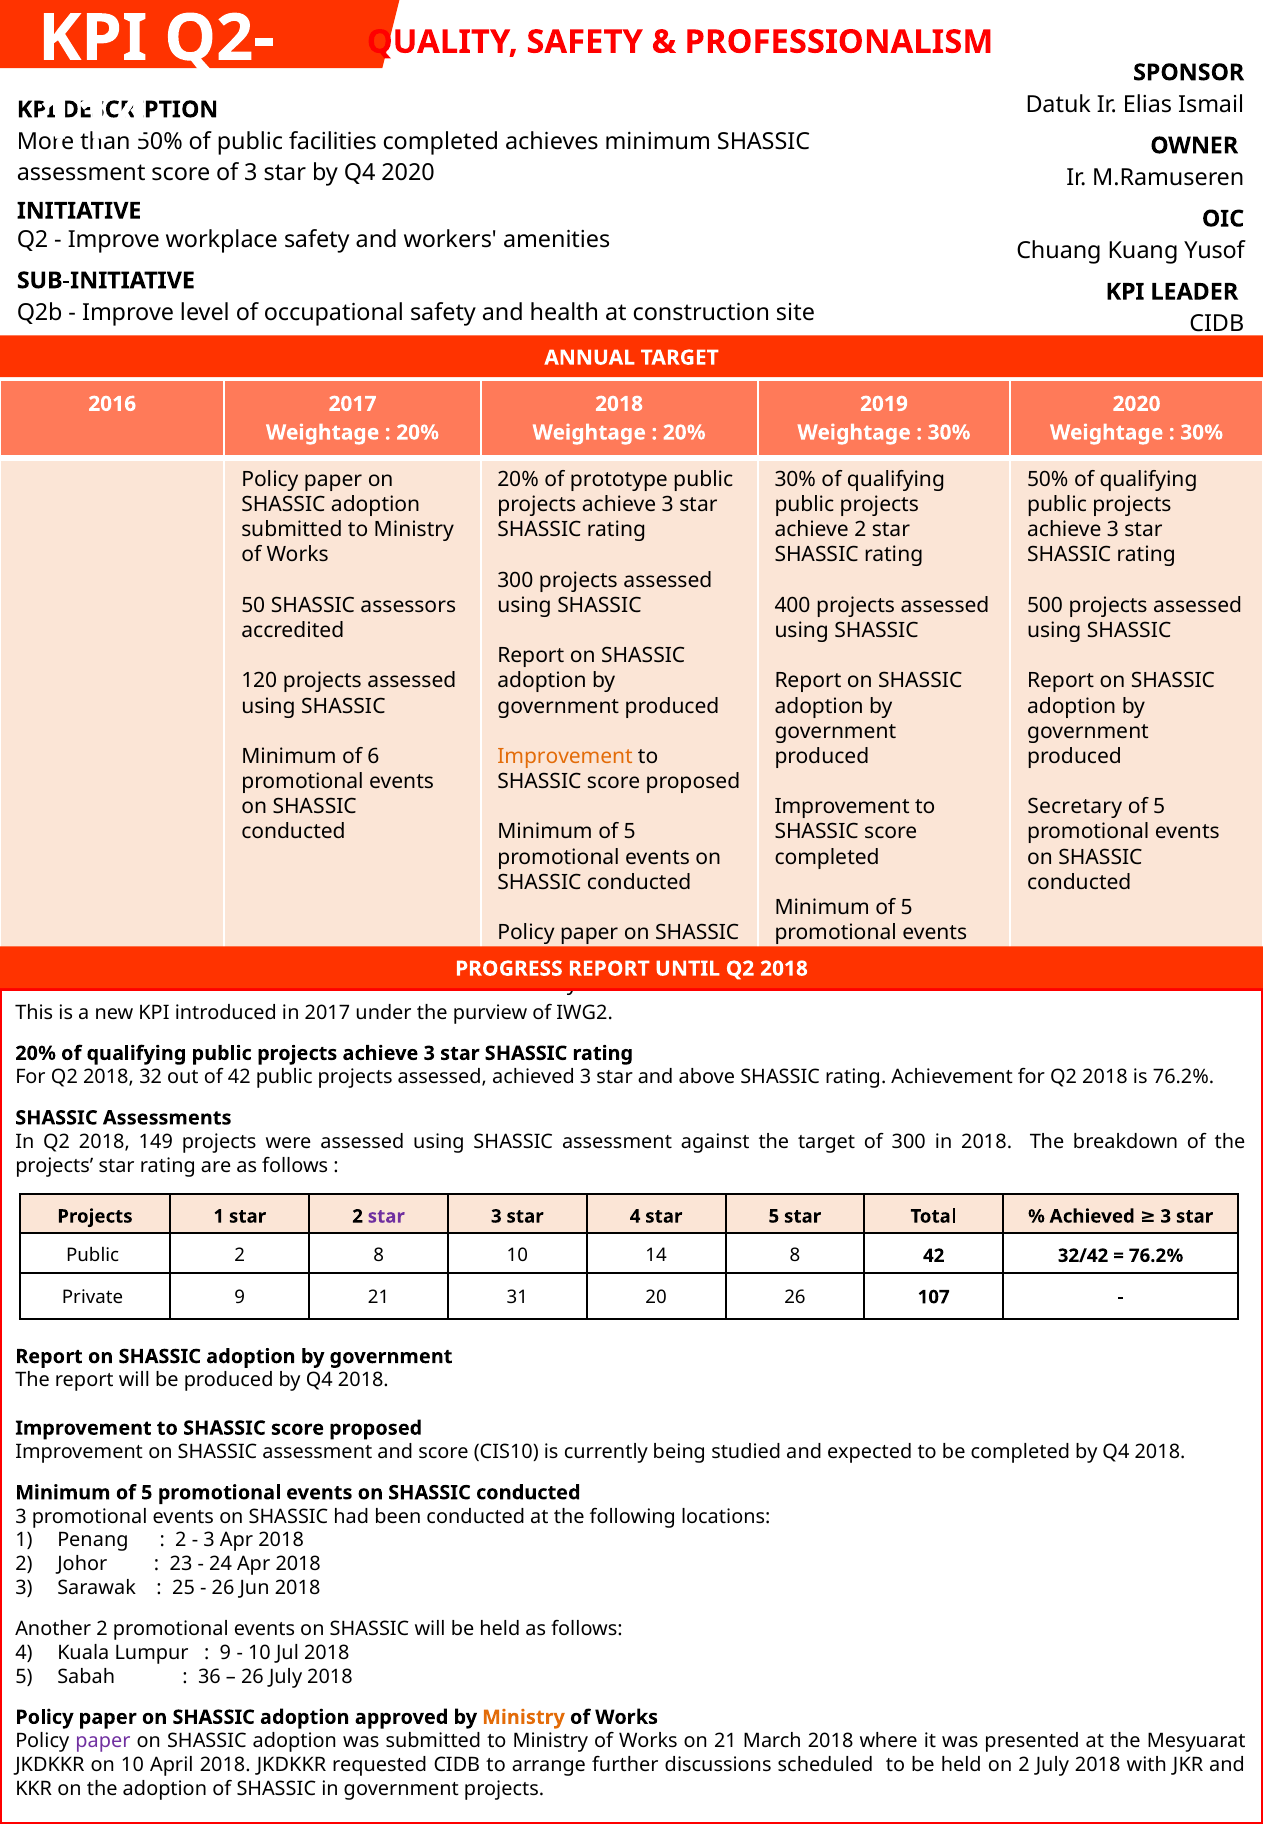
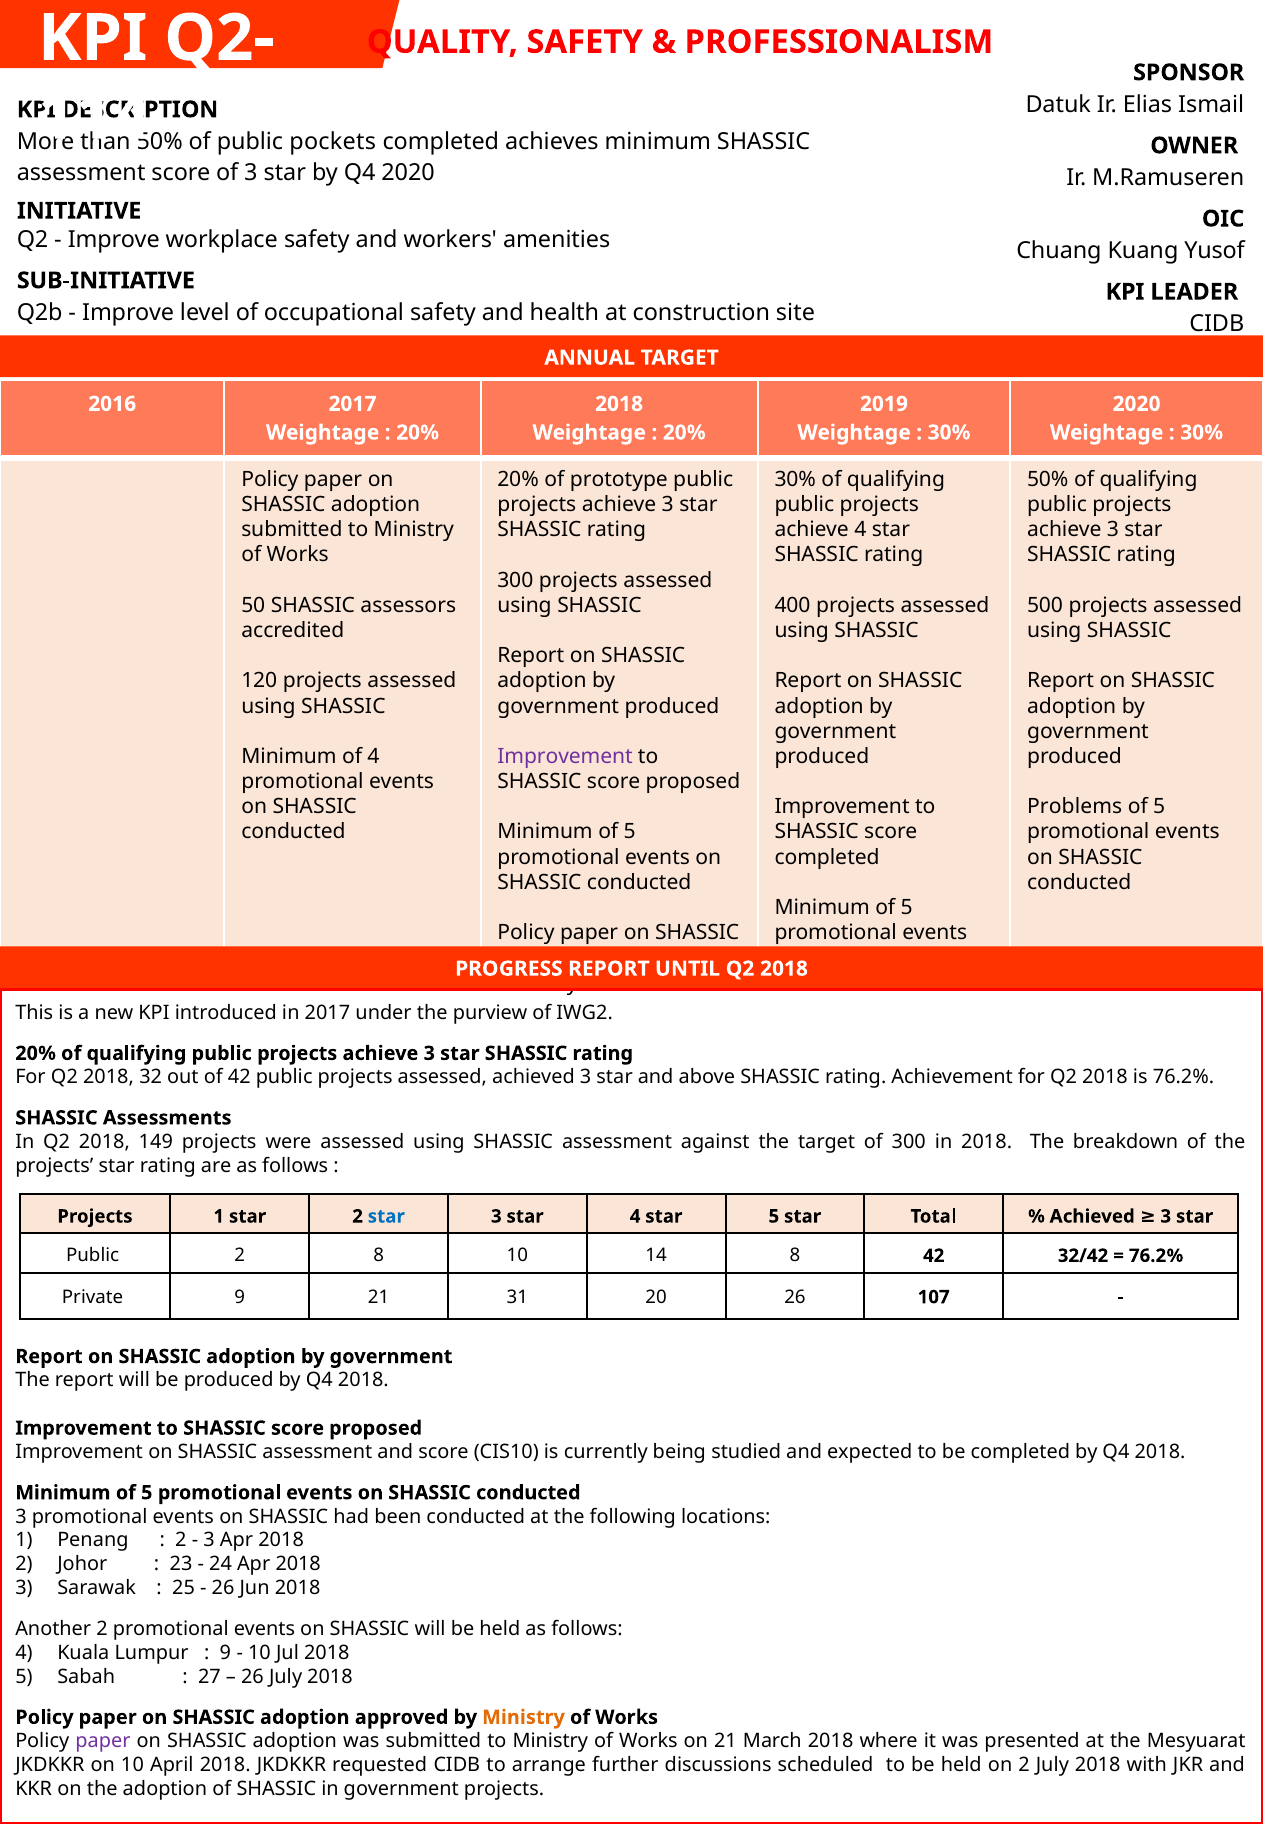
facilities: facilities -> pockets
achieve 2: 2 -> 4
of 6: 6 -> 4
Improvement at (565, 757) colour: orange -> purple
Secretary: Secretary -> Problems
star at (386, 1217) colour: purple -> blue
36: 36 -> 27
